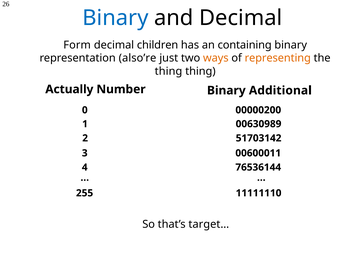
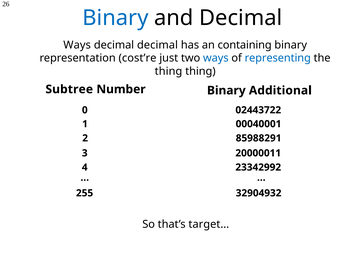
Form at (77, 45): Form -> Ways
decimal children: children -> decimal
also’re: also’re -> cost’re
ways at (216, 58) colour: orange -> blue
representing colour: orange -> blue
Actually: Actually -> Subtree
00000200: 00000200 -> 02443722
00630989: 00630989 -> 00040001
51703142: 51703142 -> 85988291
00600011: 00600011 -> 20000011
76536144: 76536144 -> 23342992
11111110: 11111110 -> 32904932
